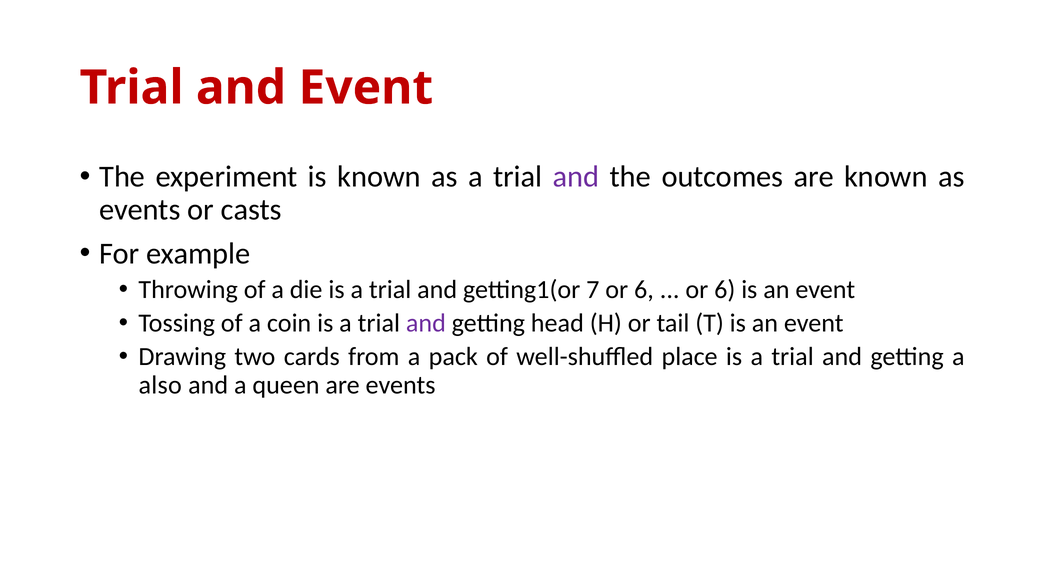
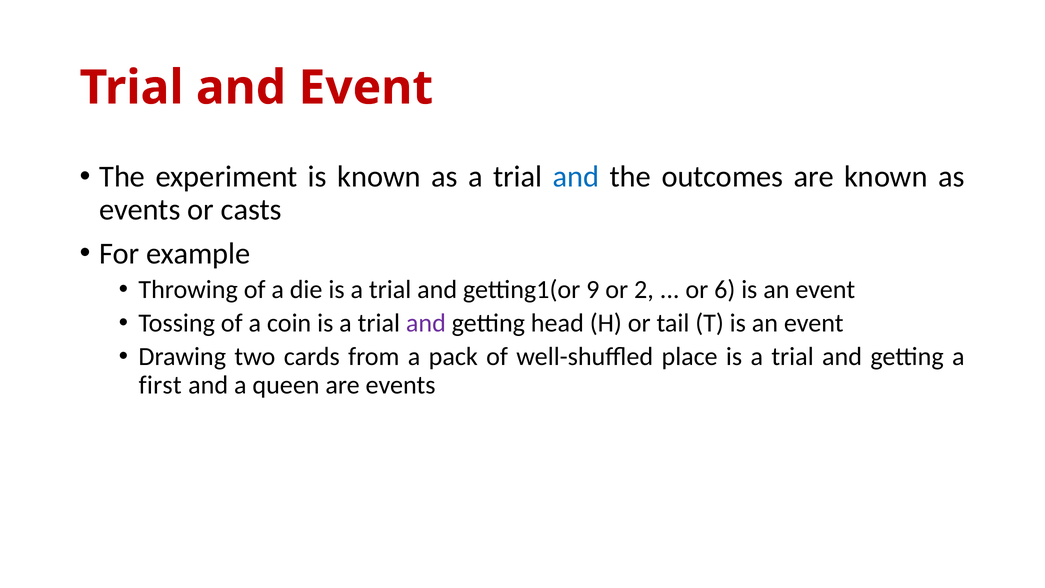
and at (576, 177) colour: purple -> blue
7: 7 -> 9
6 at (644, 289): 6 -> 2
also: also -> first
